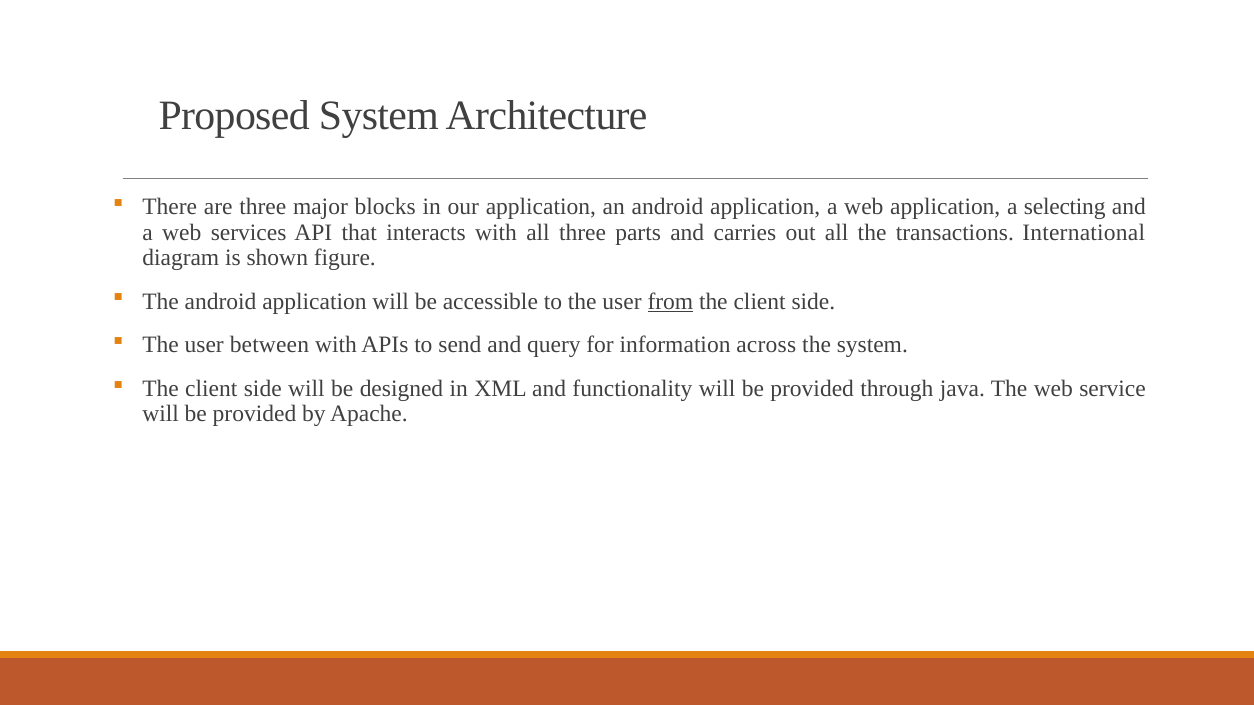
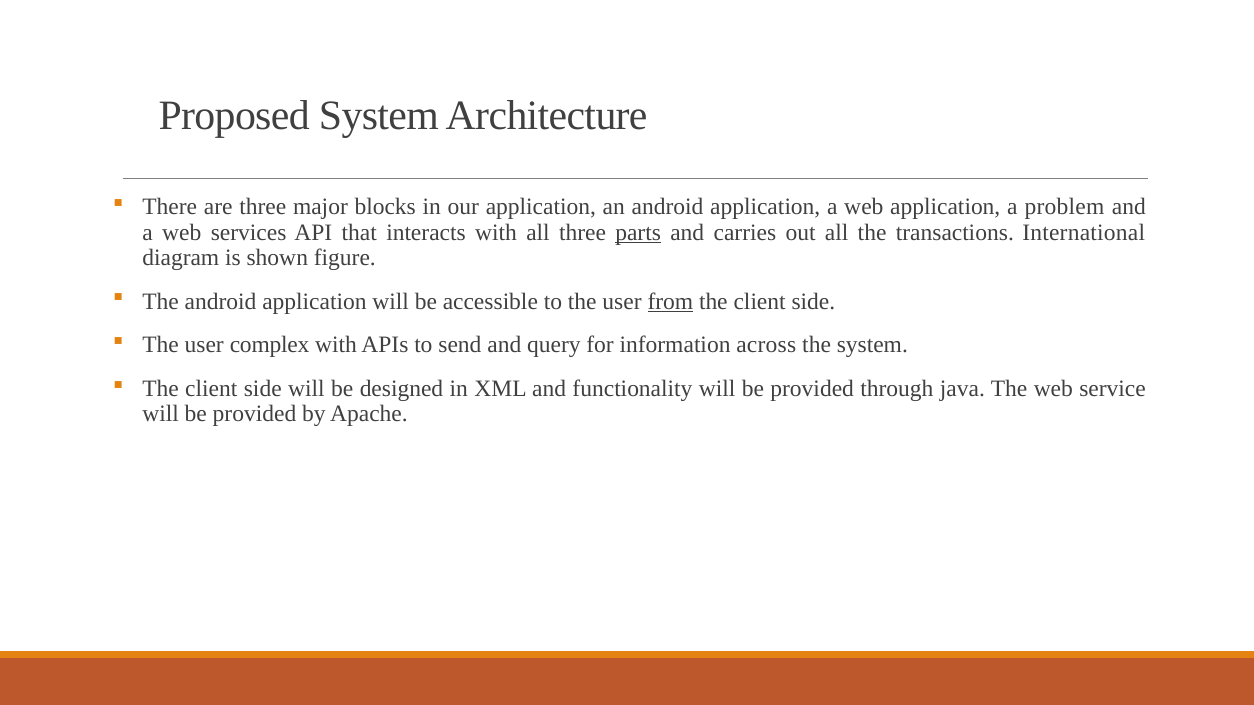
selecting: selecting -> problem
parts underline: none -> present
between: between -> complex
